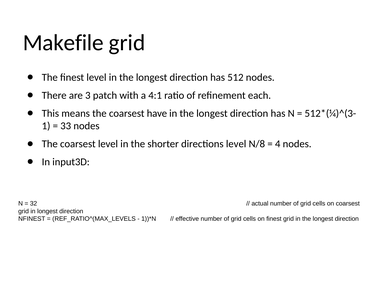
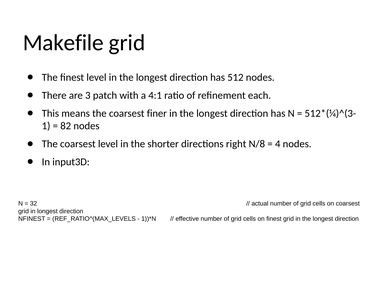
have: have -> finer
33: 33 -> 82
directions level: level -> right
